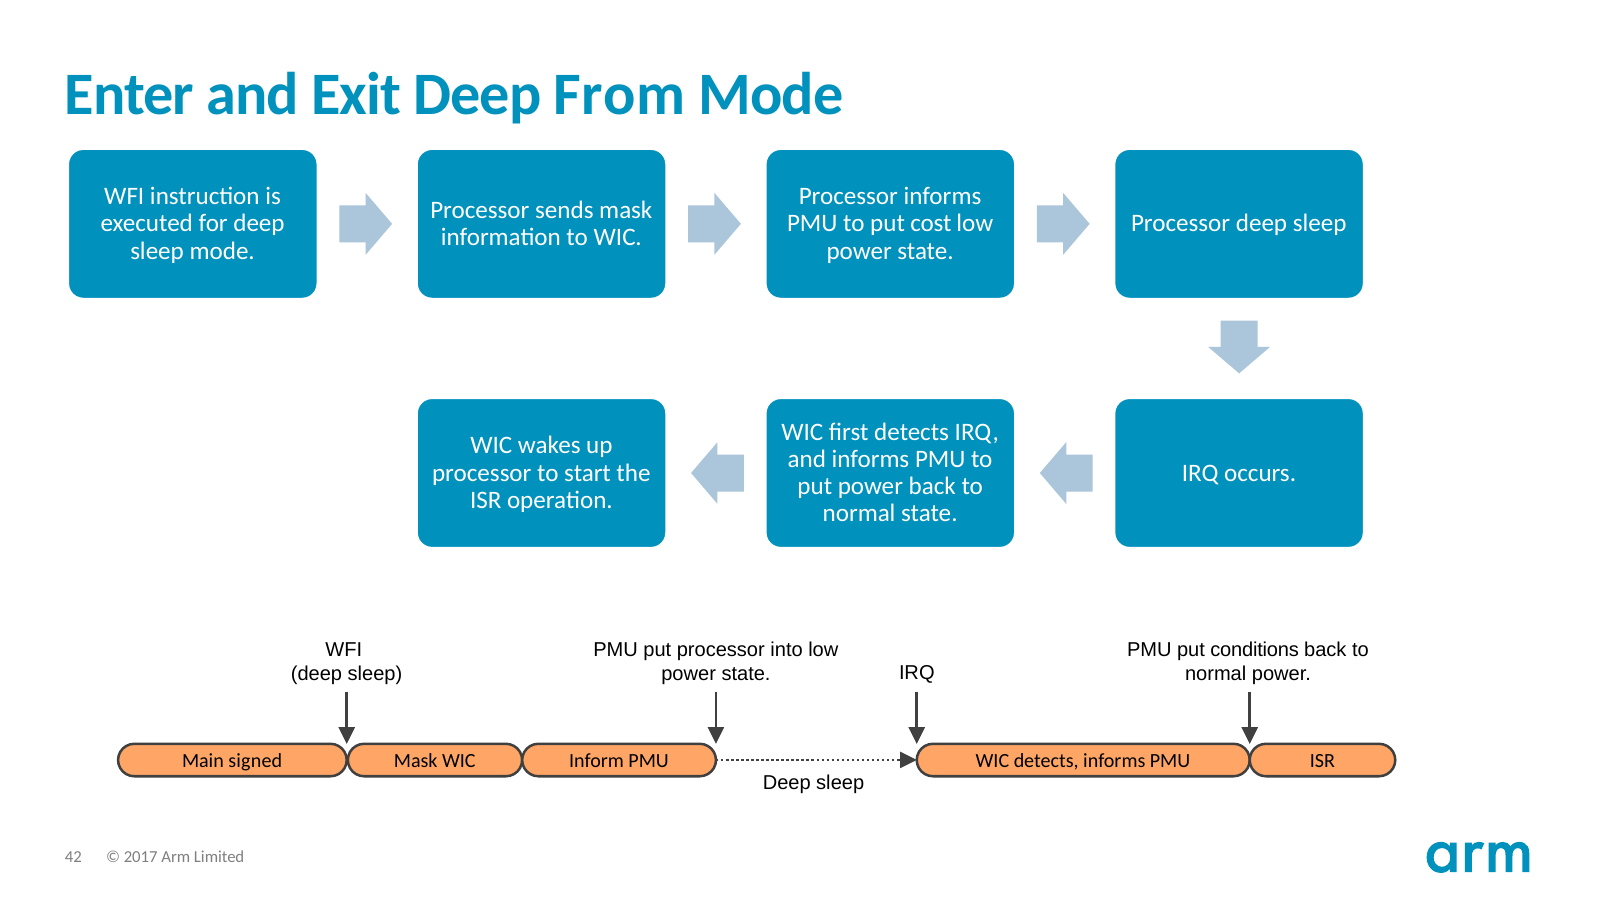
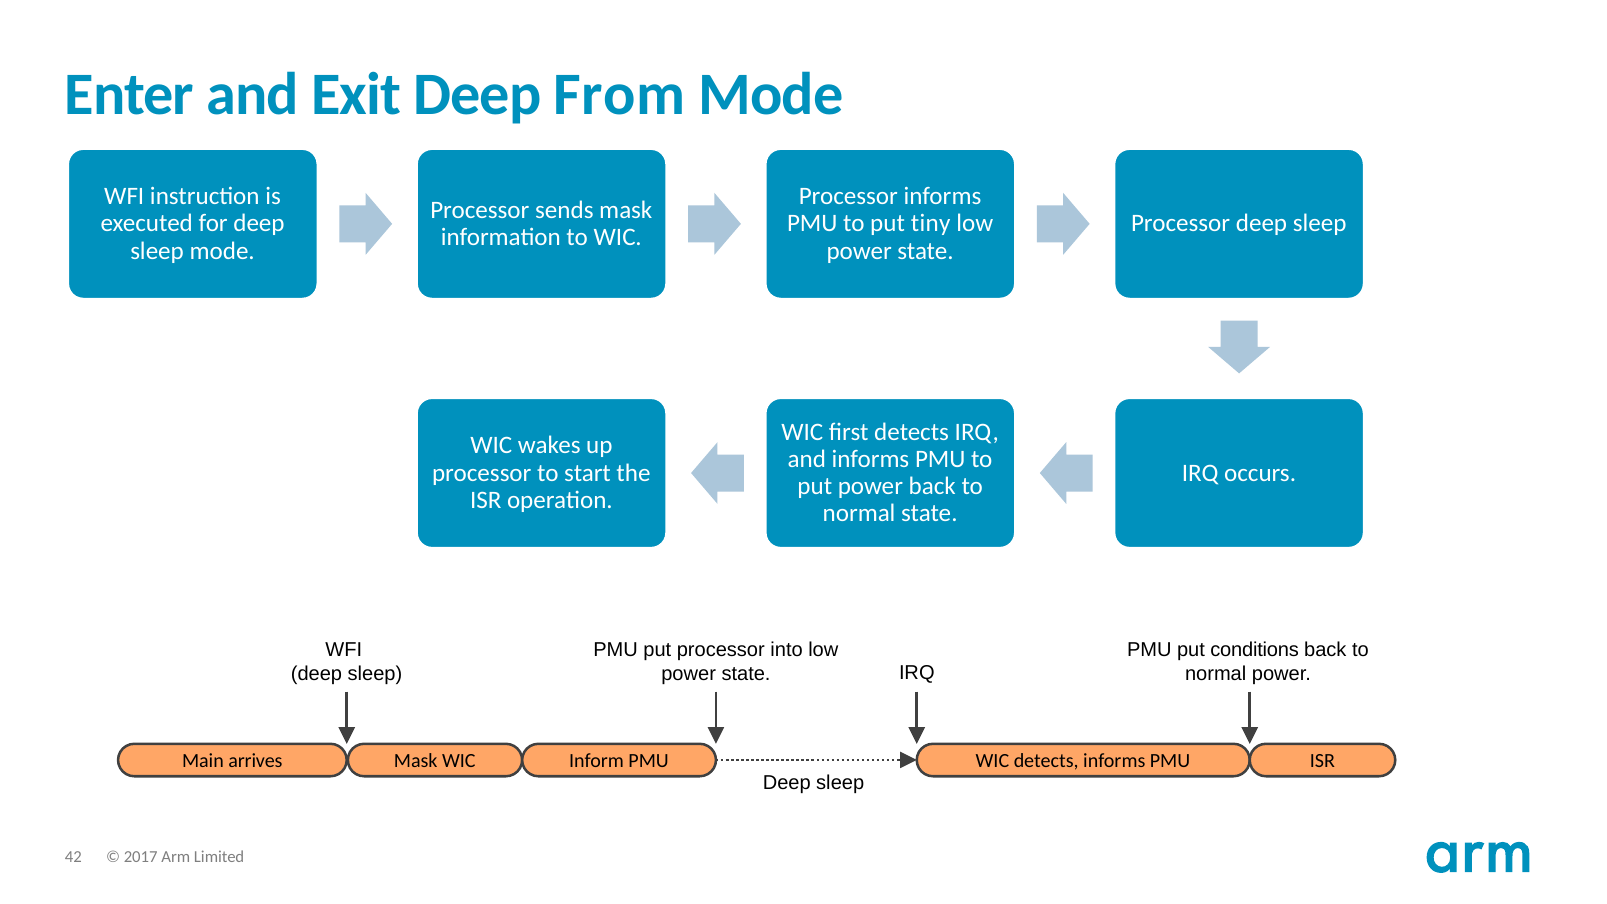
cost: cost -> tiny
signed: signed -> arrives
